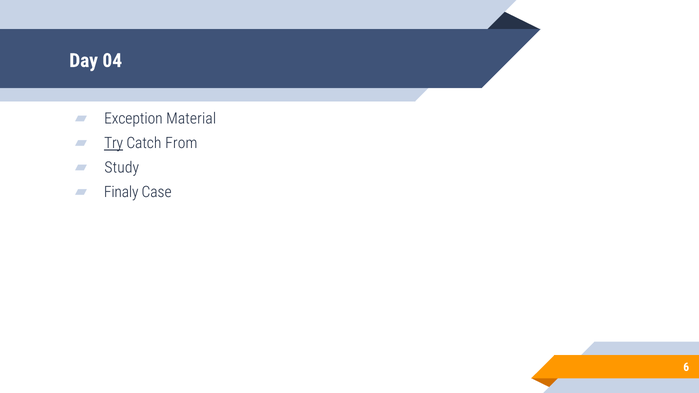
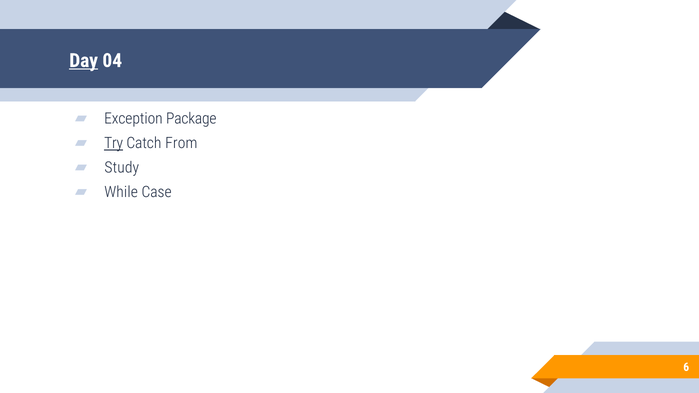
Day underline: none -> present
Material: Material -> Package
Finaly: Finaly -> While
